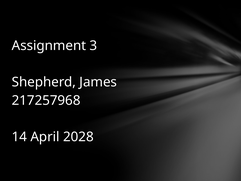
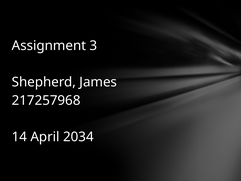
2028: 2028 -> 2034
